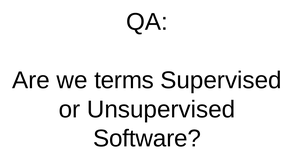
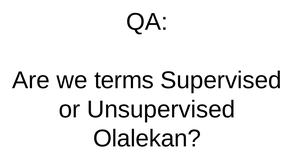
Software: Software -> Olalekan
